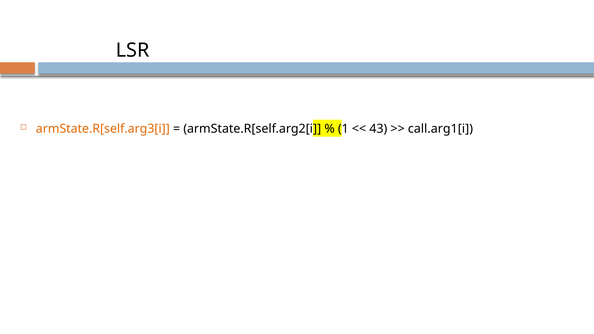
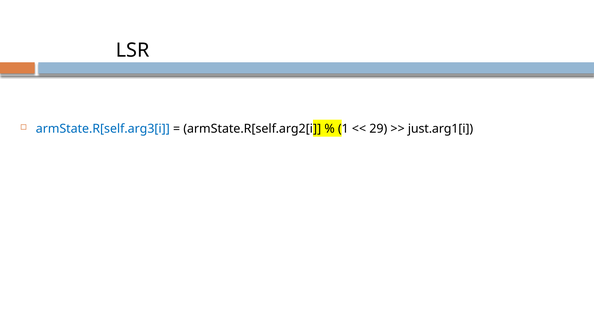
armState.R[self.arg3[i colour: orange -> blue
43: 43 -> 29
call.arg1[i: call.arg1[i -> just.arg1[i
